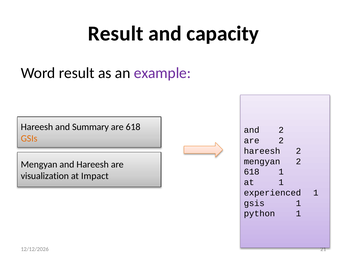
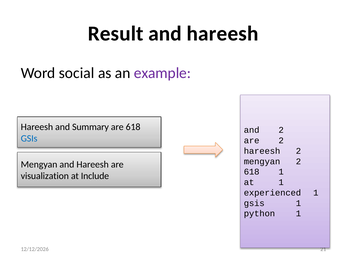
capacity at (223, 34): capacity -> hareesh
Word result: result -> social
GSIs at (29, 138) colour: orange -> blue
Impact: Impact -> Include
